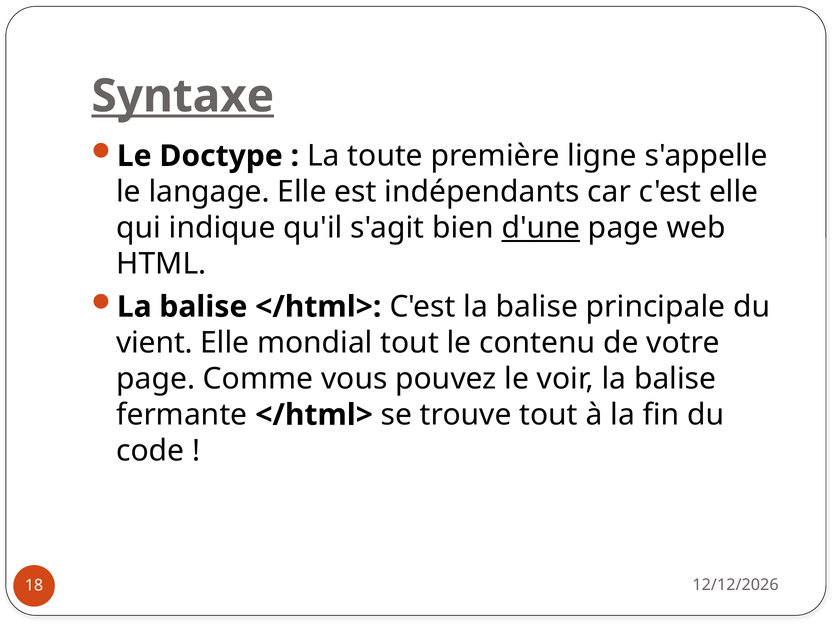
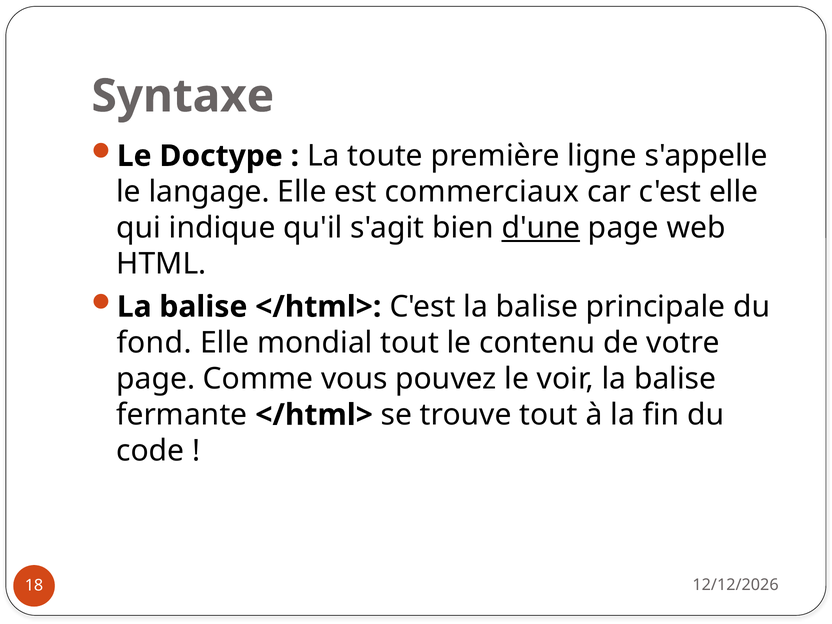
Syntaxe underline: present -> none
indépendants: indépendants -> commerciaux
vient: vient -> fond
